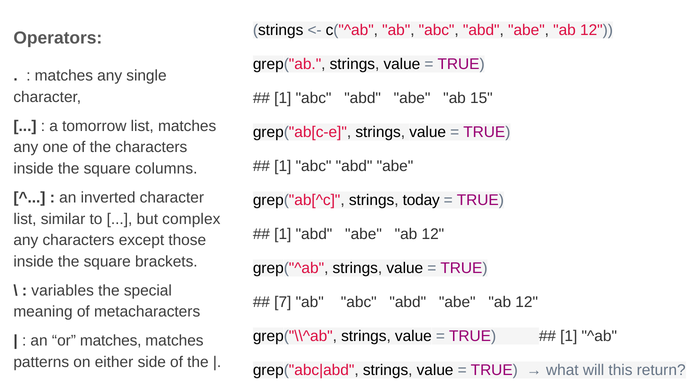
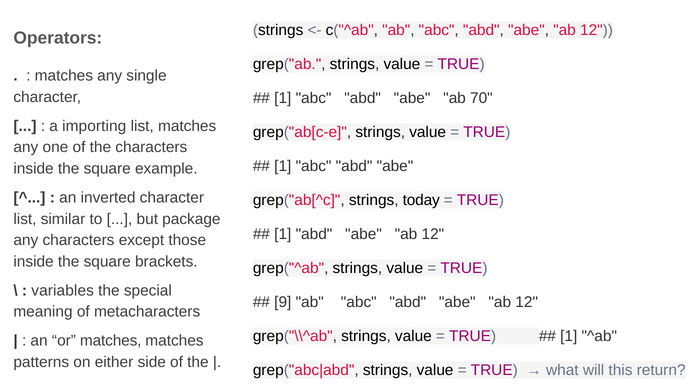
15: 15 -> 70
tomorrow: tomorrow -> importing
columns: columns -> example
complex: complex -> package
7: 7 -> 9
